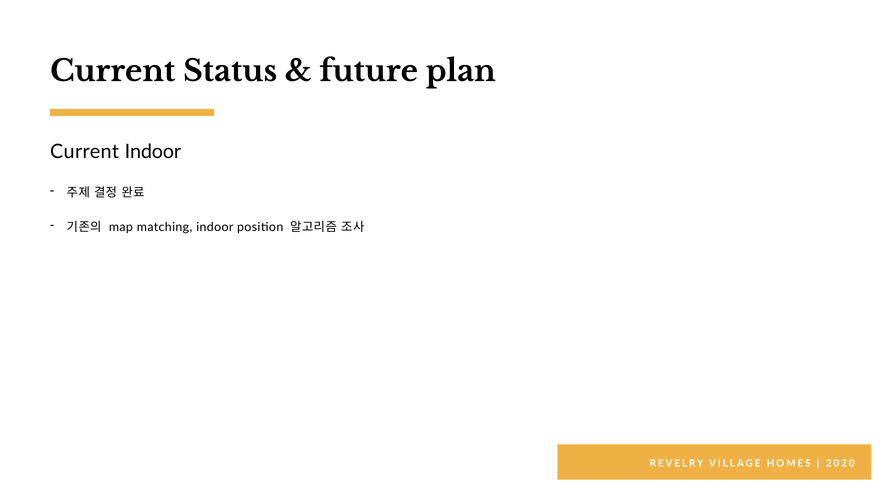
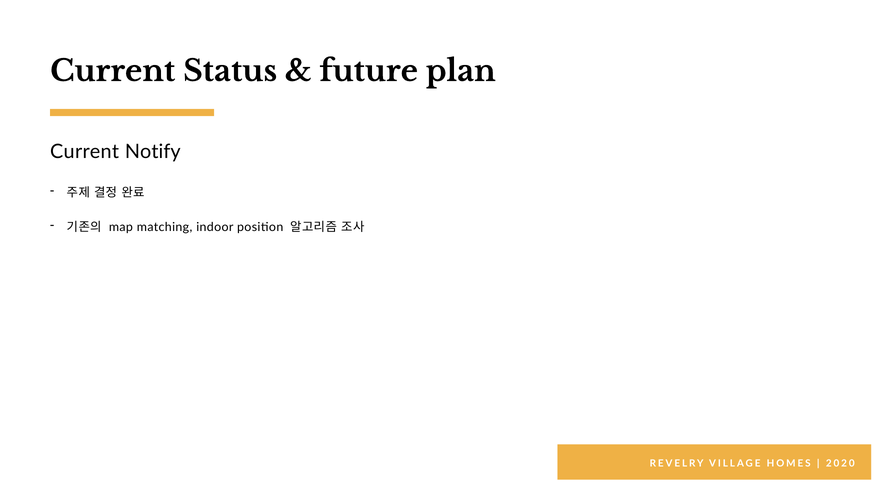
Current Indoor: Indoor -> Notify
